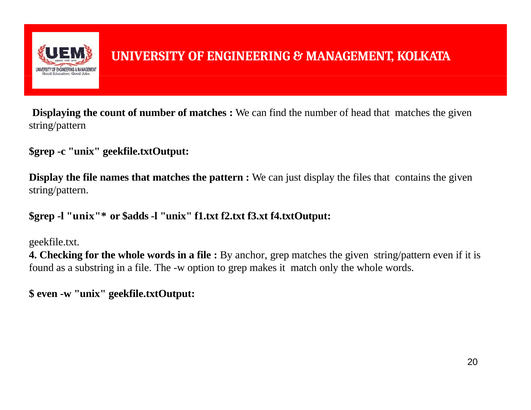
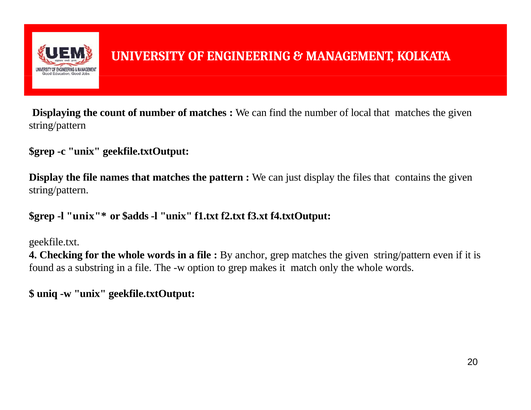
head: head -> local
even at (47, 294): even -> uniq
